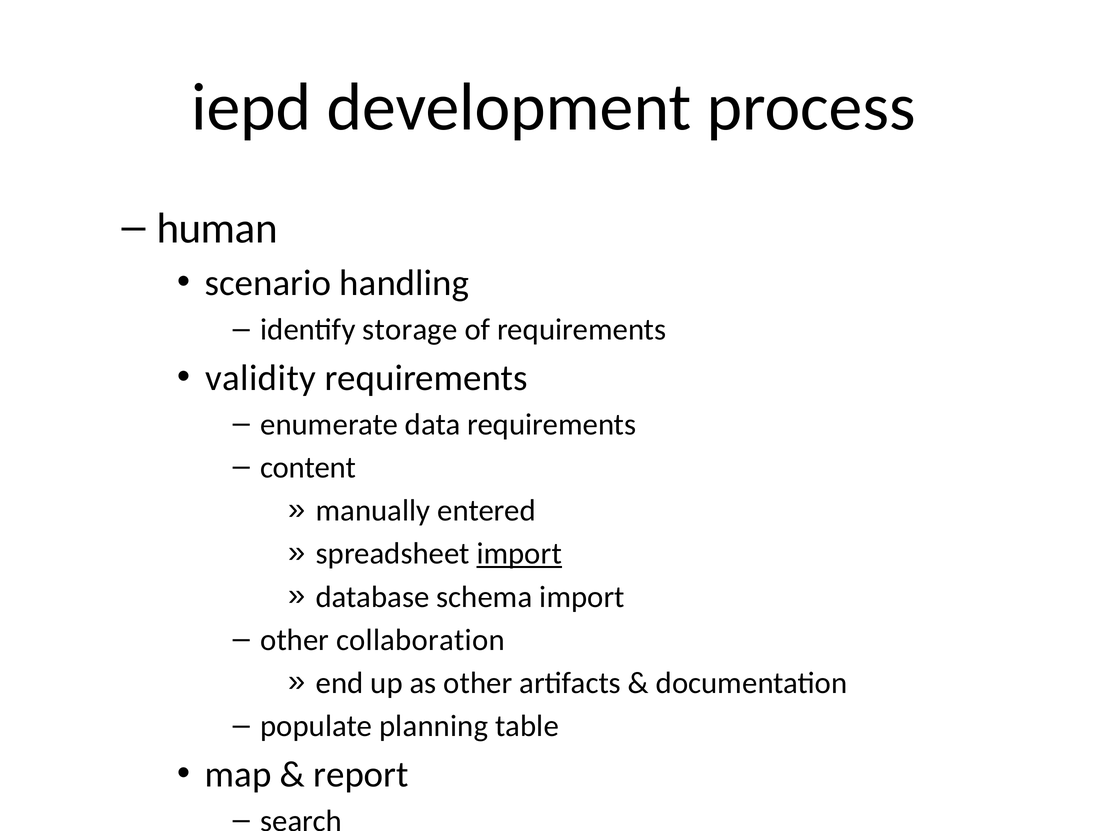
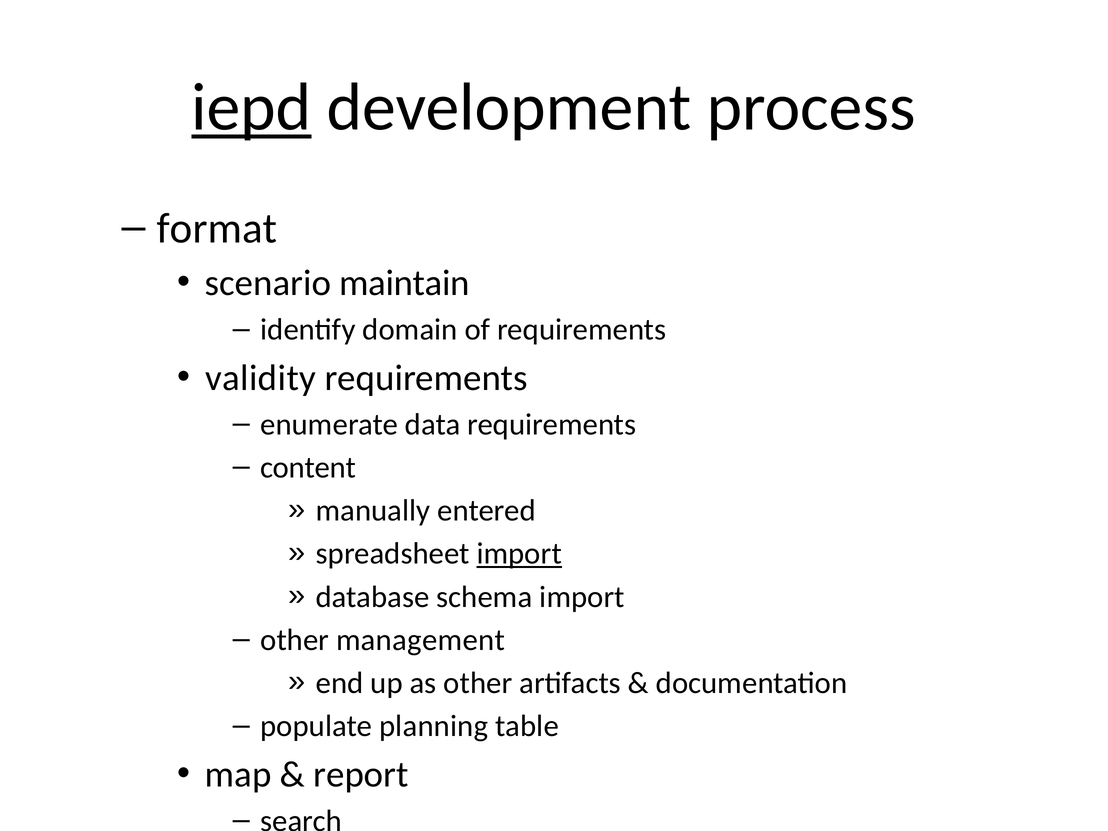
iepd at (251, 107) underline: none -> present
human: human -> format
handling: handling -> maintain
storage: storage -> domain
collaboration: collaboration -> management
